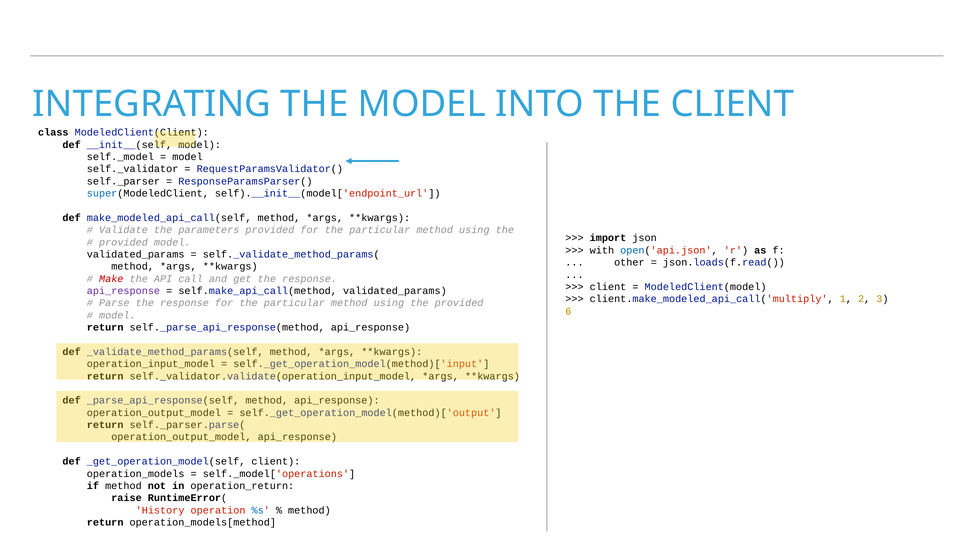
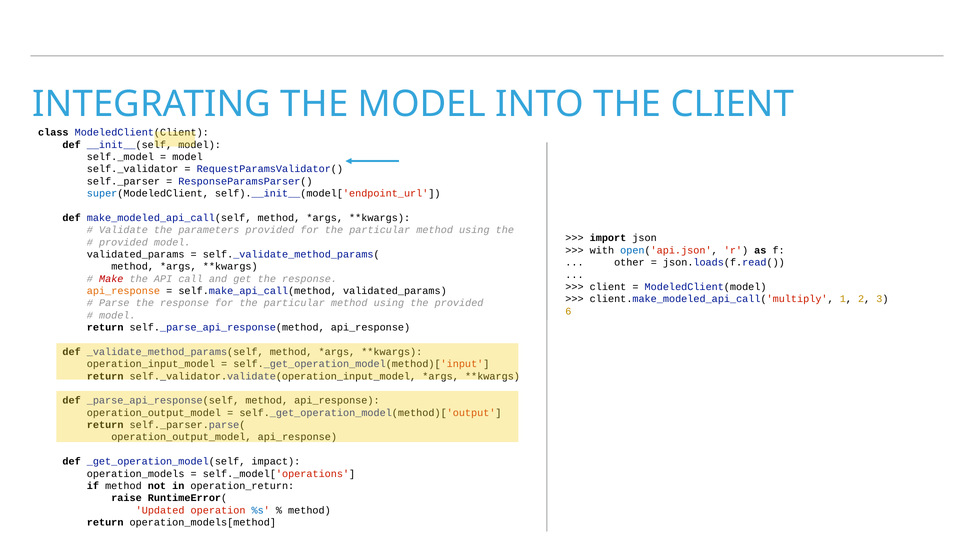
api_response at (123, 291) colour: purple -> orange
_get_operation_model(self client: client -> impact
History: History -> Updated
